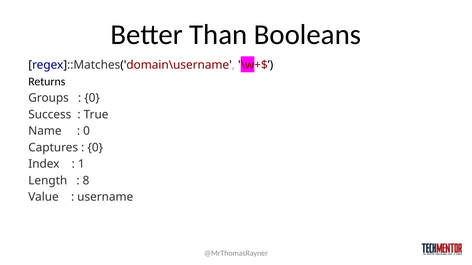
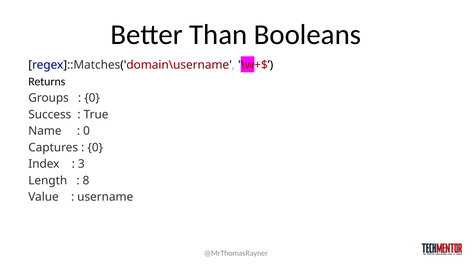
1: 1 -> 3
